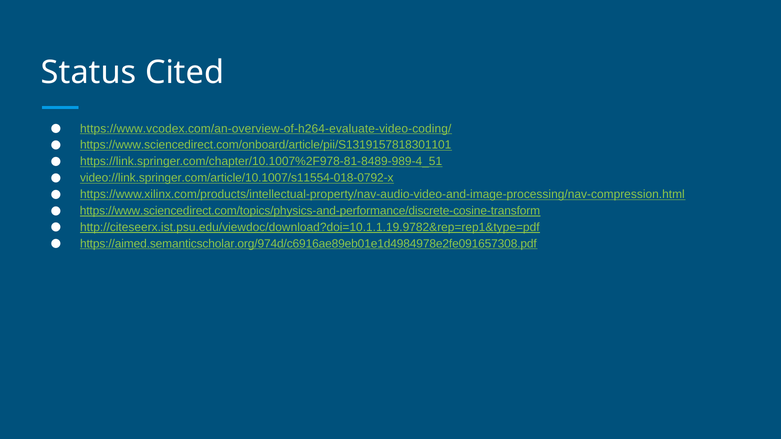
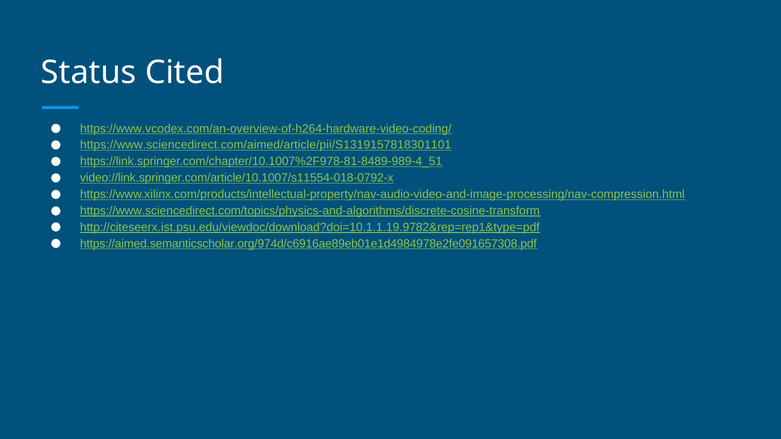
https://www.vcodex.com/an-overview-of-h264-evaluate-video-coding/: https://www.vcodex.com/an-overview-of-h264-evaluate-video-coding/ -> https://www.vcodex.com/an-overview-of-h264-hardware-video-coding/
https://www.sciencedirect.com/onboard/article/pii/S1319157818301101: https://www.sciencedirect.com/onboard/article/pii/S1319157818301101 -> https://www.sciencedirect.com/aimed/article/pii/S1319157818301101
https://www.sciencedirect.com/topics/physics-and-performance/discrete-cosine-transform: https://www.sciencedirect.com/topics/physics-and-performance/discrete-cosine-transform -> https://www.sciencedirect.com/topics/physics-and-algorithms/discrete-cosine-transform
